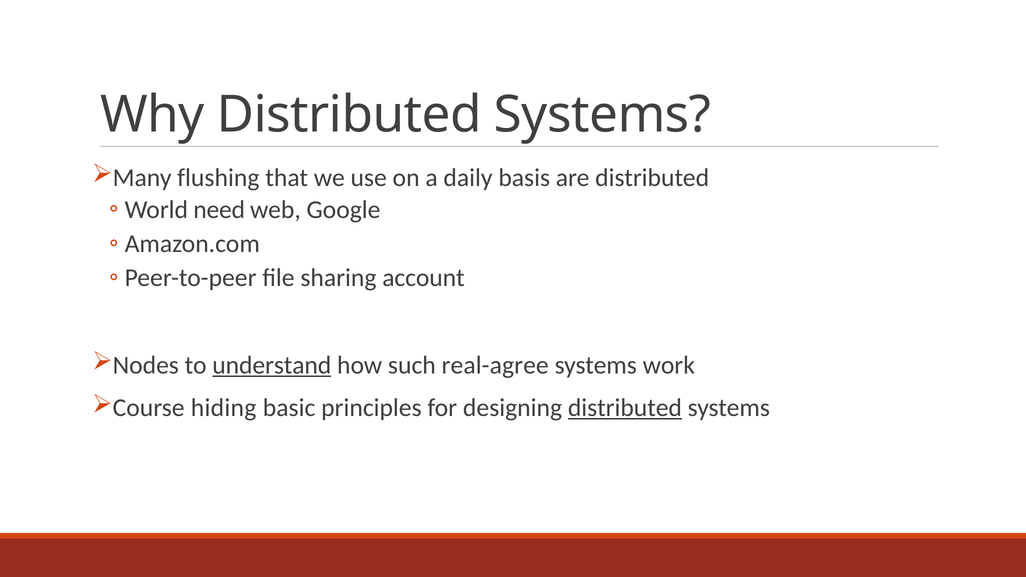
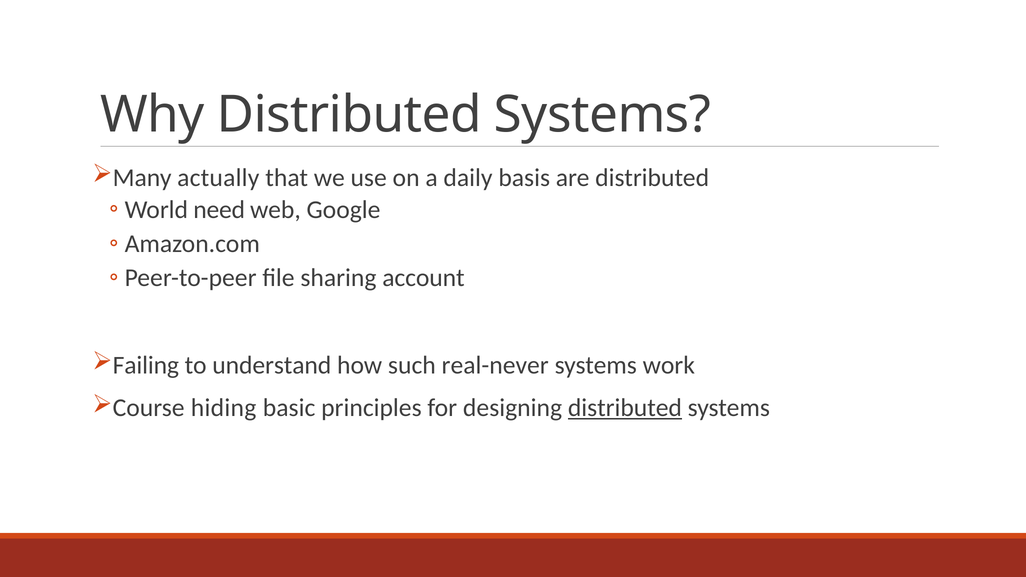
flushing: flushing -> actually
Nodes: Nodes -> Failing
understand underline: present -> none
real-agree: real-agree -> real-never
